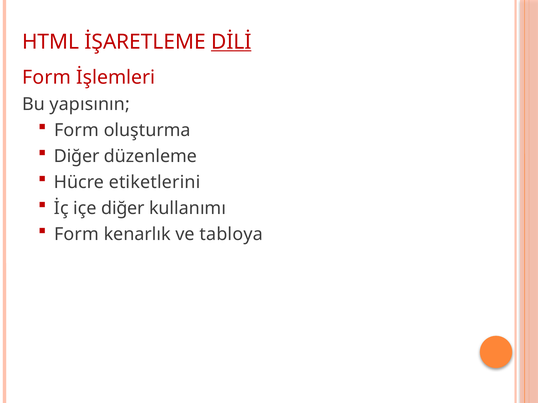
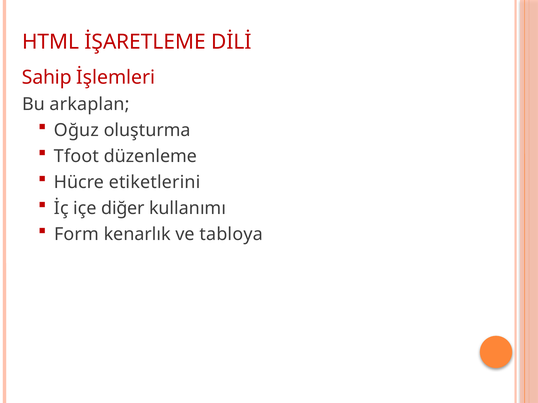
DİLİ underline: present -> none
Form at (47, 78): Form -> Sahip
yapısının: yapısının -> arkaplan
Form at (76, 130): Form -> Oğuz
Diğer at (77, 156): Diğer -> Tfoot
